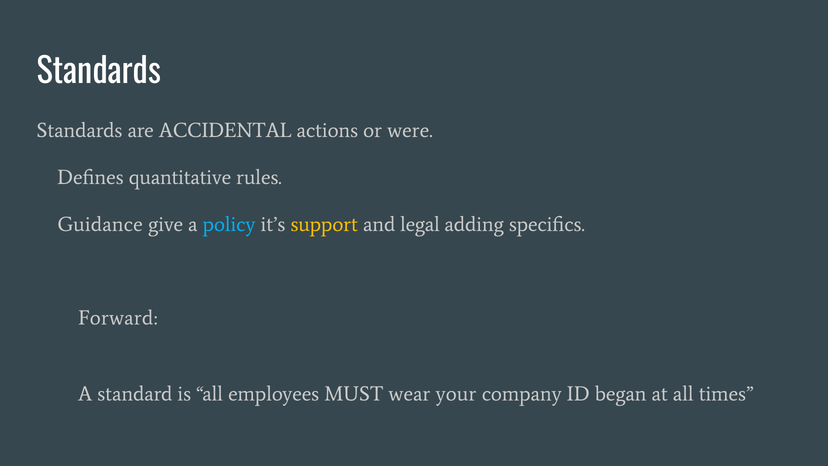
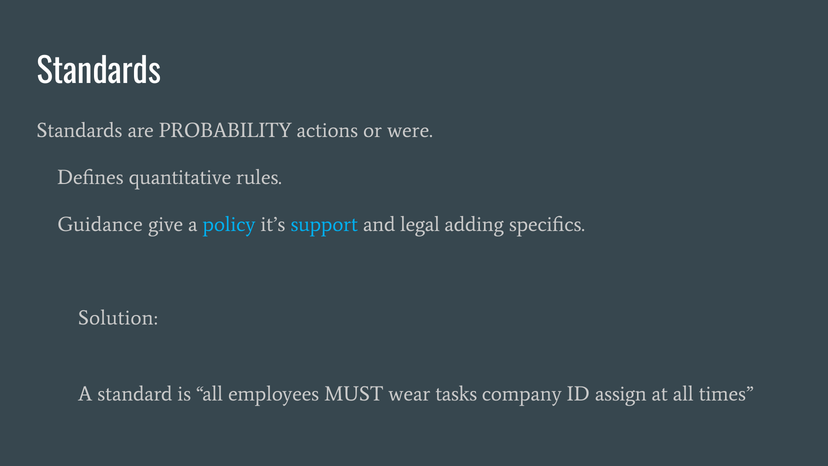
ACCIDENTAL: ACCIDENTAL -> PROBABILITY
support colour: yellow -> light blue
Forward: Forward -> Solution
your: your -> tasks
began: began -> assign
